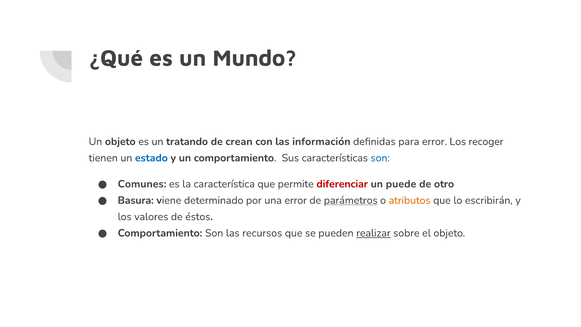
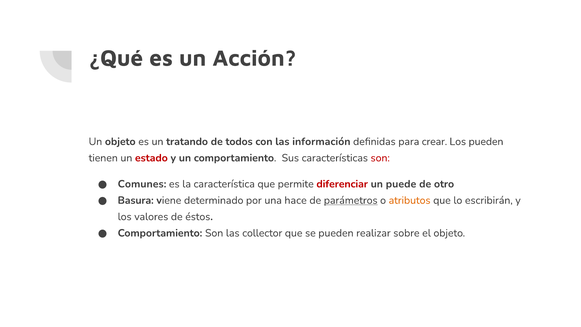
Mundo: Mundo -> Acción
crean: crean -> todos
para error: error -> crear
Los recoger: recoger -> pueden
estado colour: blue -> red
son at (380, 158) colour: blue -> red
una error: error -> hace
recursos: recursos -> collector
realizar underline: present -> none
